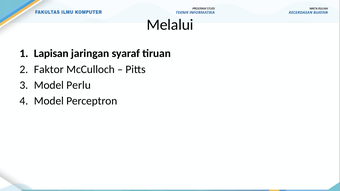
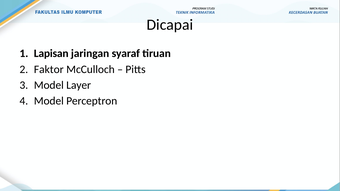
Melalui: Melalui -> Dicapai
Perlu: Perlu -> Layer
